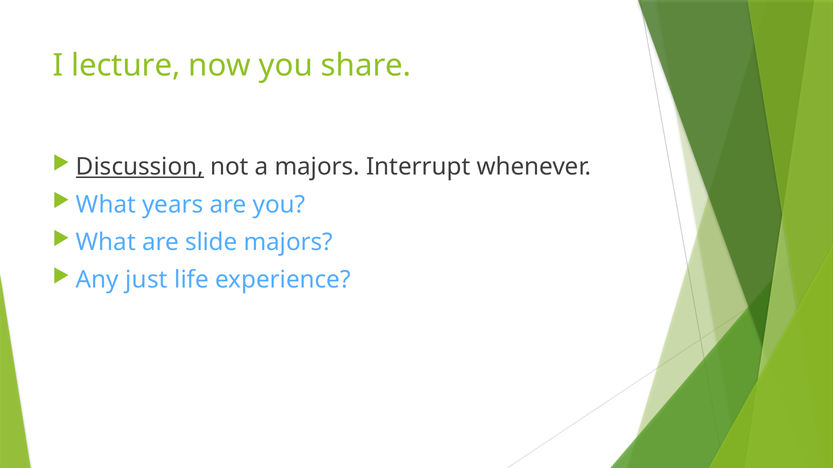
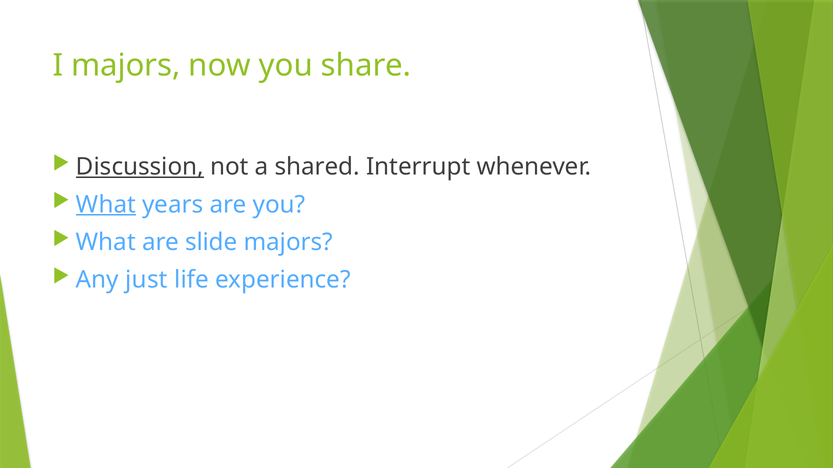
I lecture: lecture -> majors
a majors: majors -> shared
What at (106, 205) underline: none -> present
